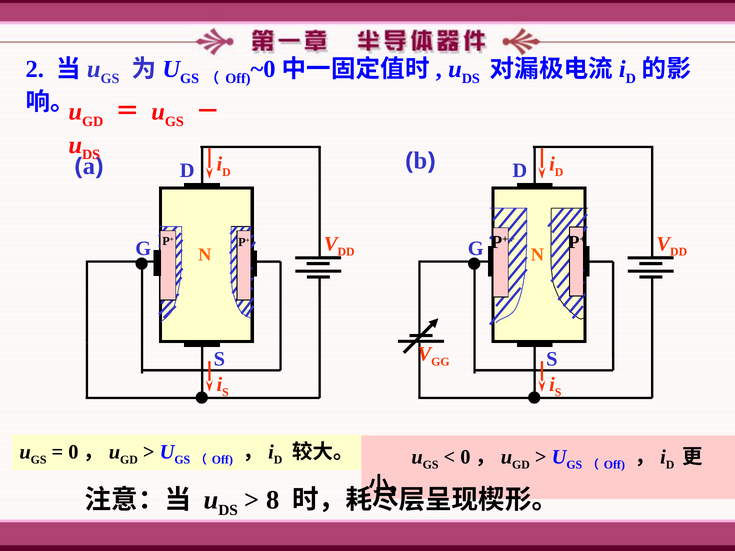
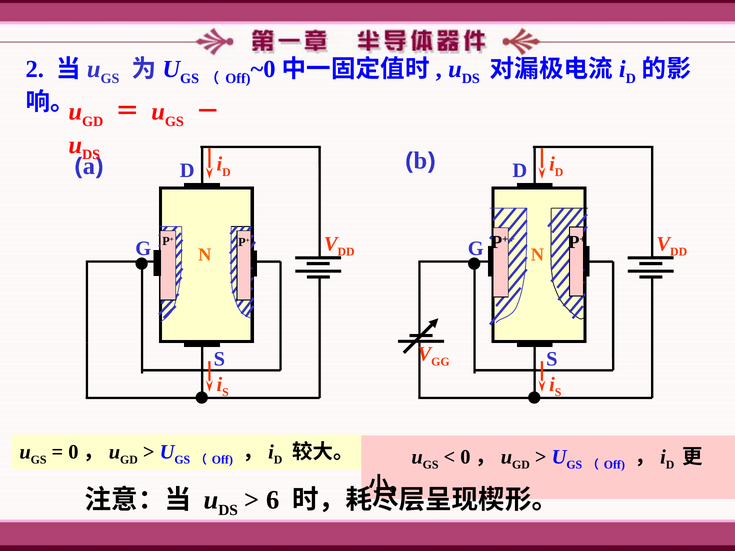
8: 8 -> 6
